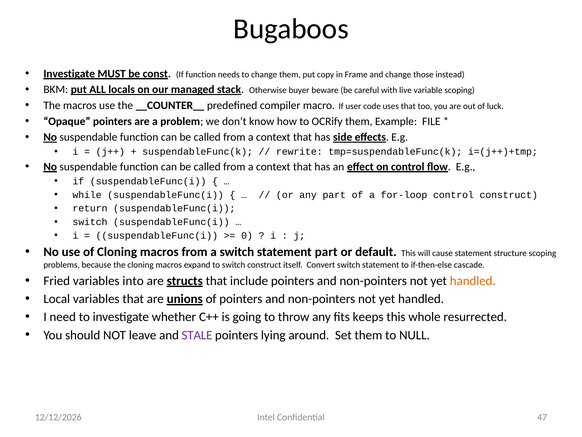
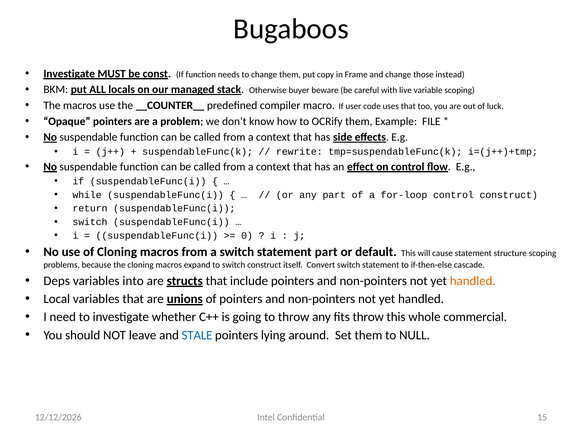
Fried: Fried -> Deps
fits keeps: keeps -> throw
resurrected: resurrected -> commercial
STALE colour: purple -> blue
47: 47 -> 15
